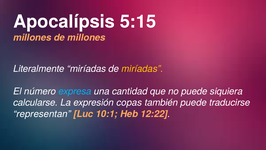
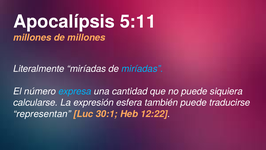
5:15: 5:15 -> 5:11
miríadas at (142, 69) colour: yellow -> light blue
copas: copas -> esfera
10:1: 10:1 -> 30:1
